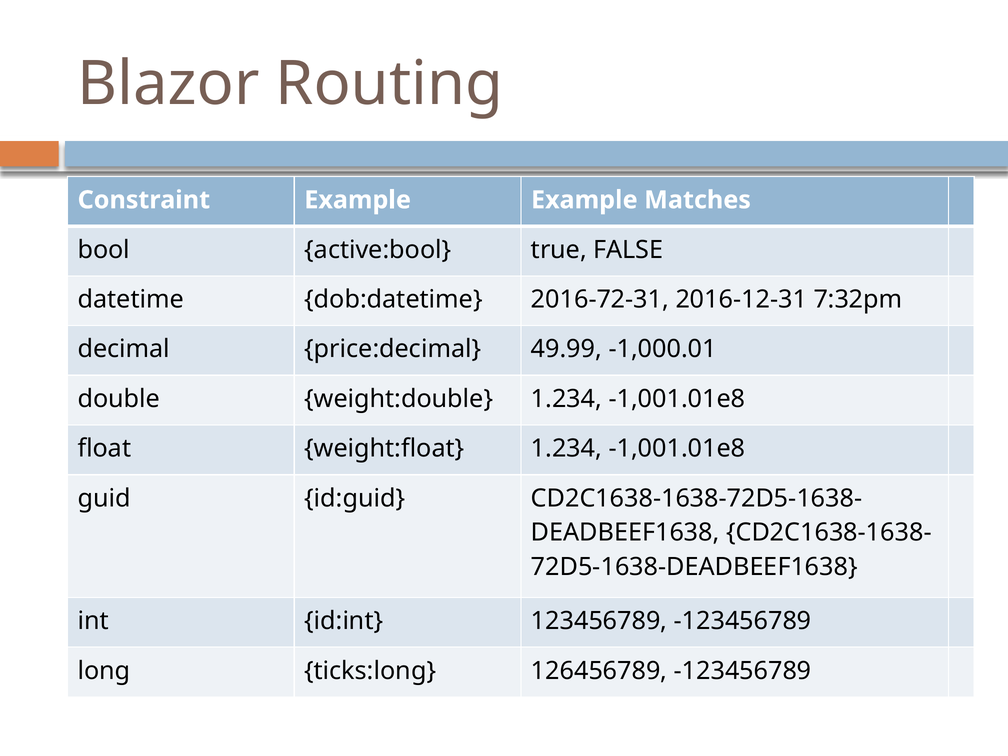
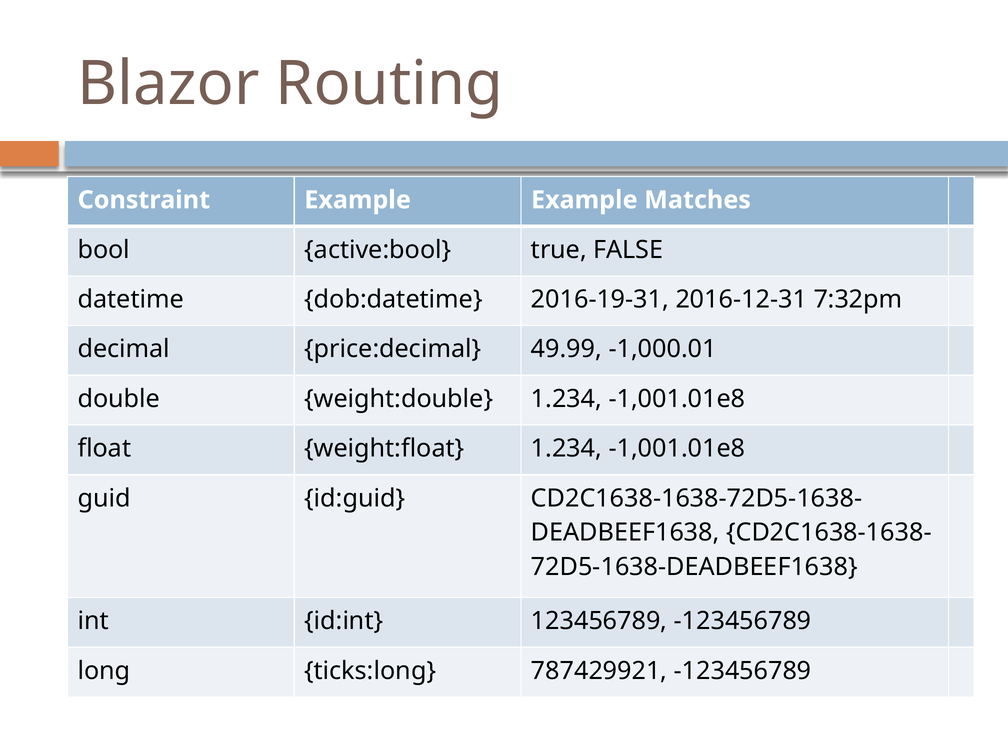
2016-72-31: 2016-72-31 -> 2016-19-31
126456789: 126456789 -> 787429921
